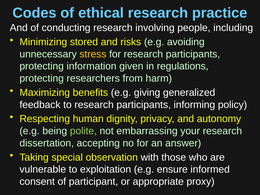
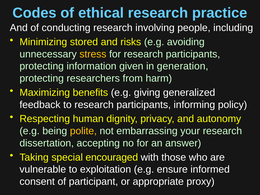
regulations: regulations -> generation
polite colour: light green -> yellow
observation: observation -> encouraged
